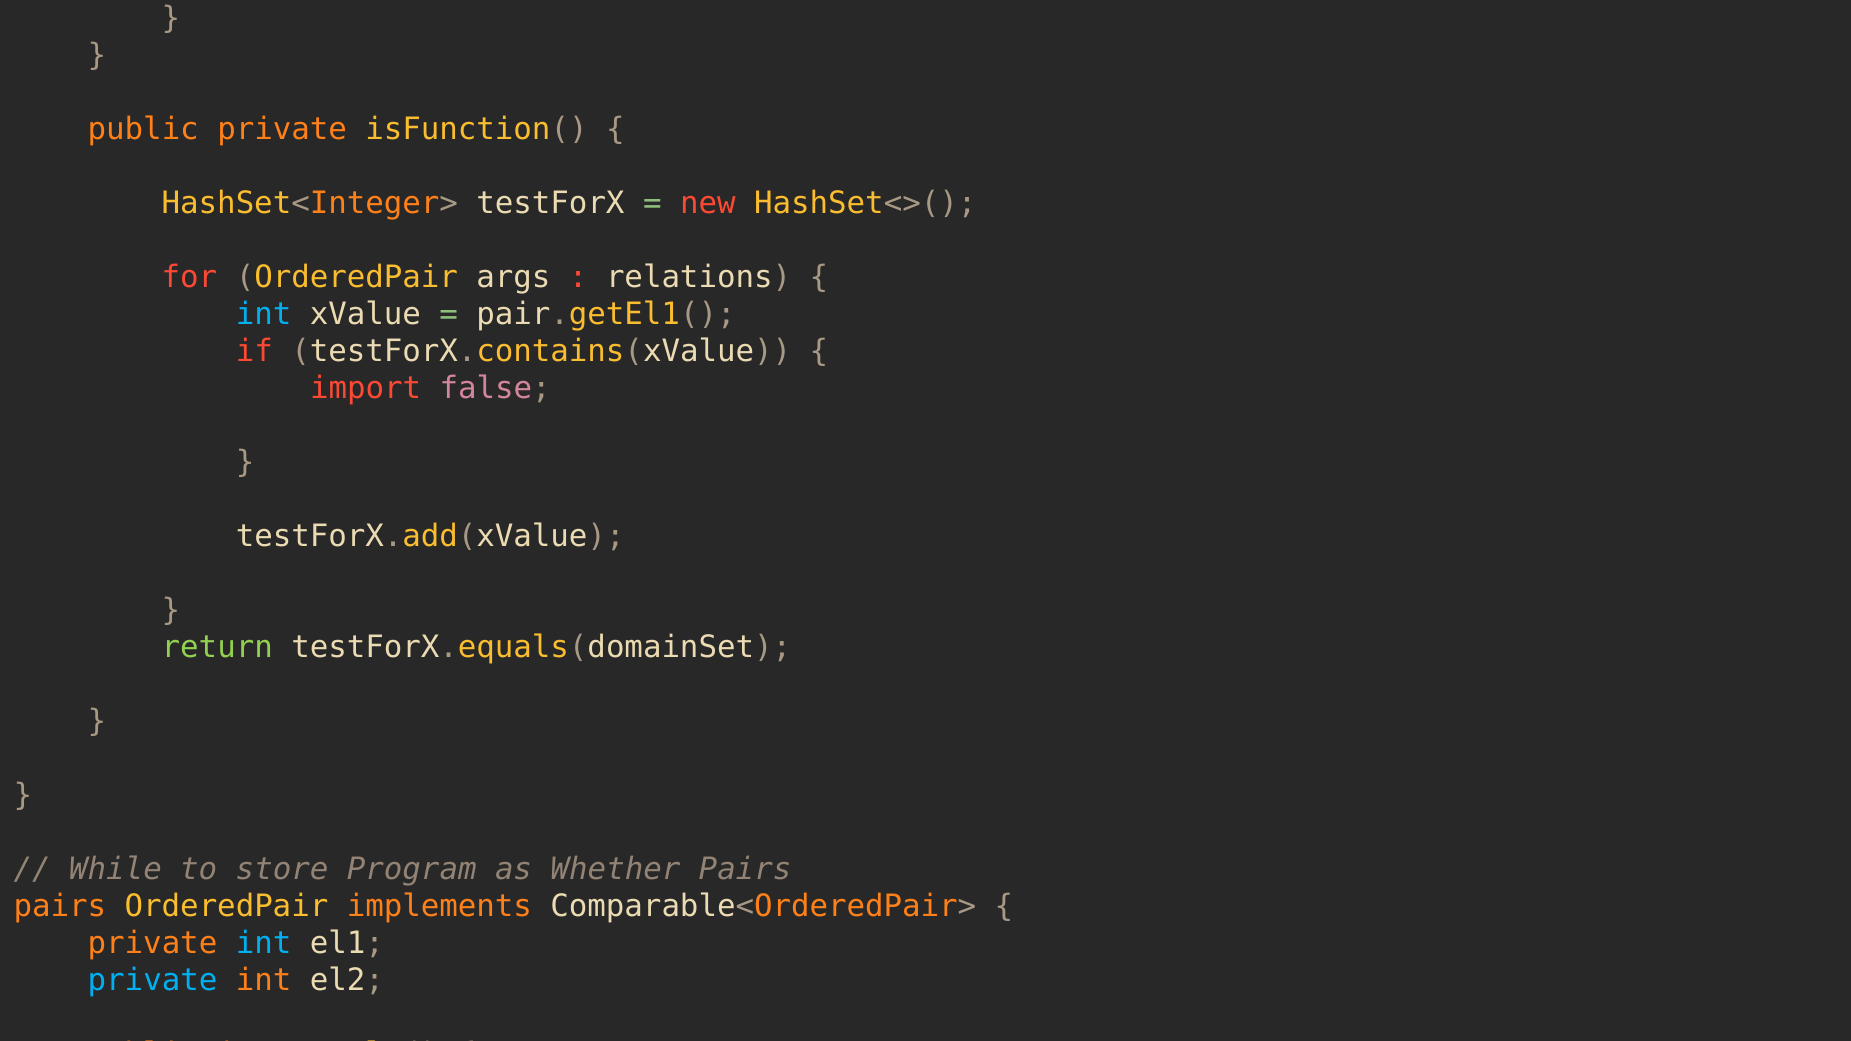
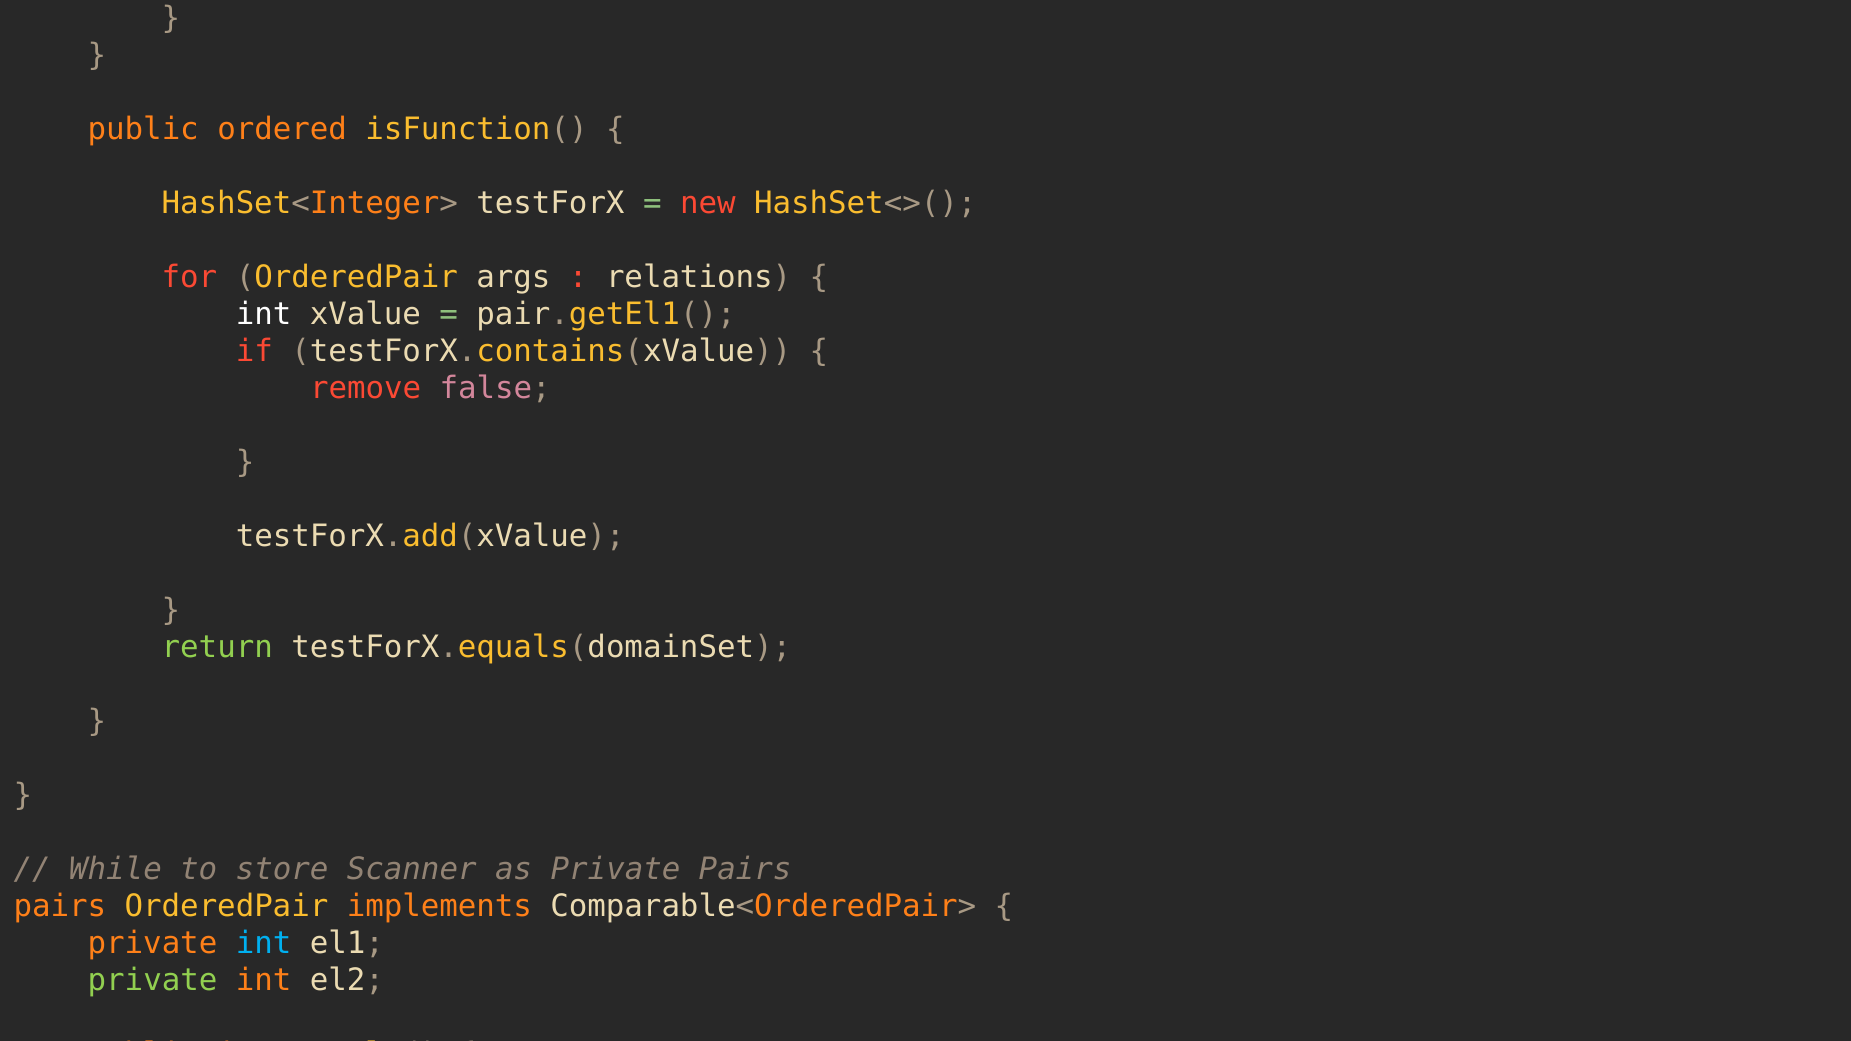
public private: private -> ordered
int at (264, 314) colour: light blue -> white
import at (366, 388): import -> remove
store Program: Program -> Scanner
as Whether: Whether -> Private
private at (153, 980) colour: light blue -> light green
